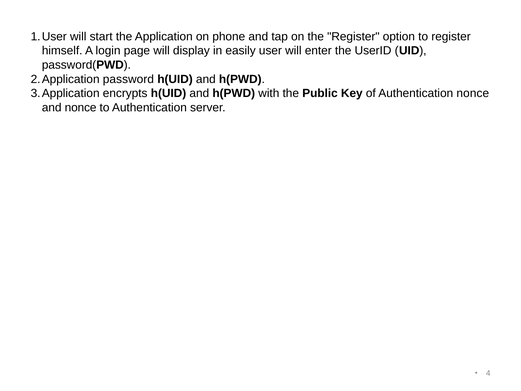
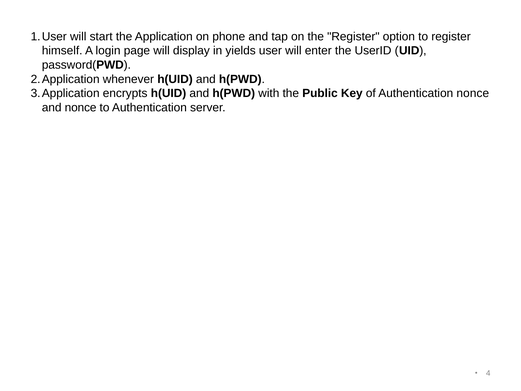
easily: easily -> yields
password: password -> whenever
